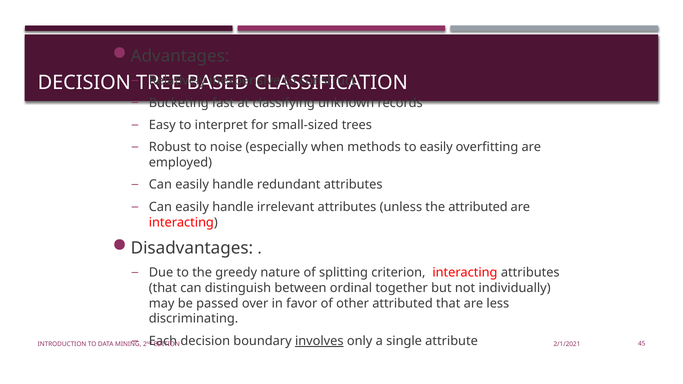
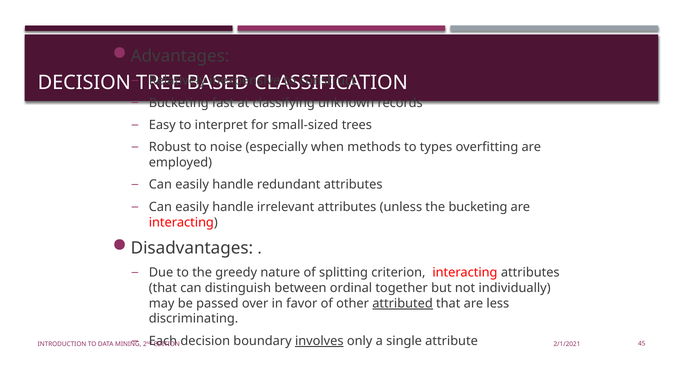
to easily: easily -> types
the attributed: attributed -> bucketing
attributed at (403, 304) underline: none -> present
